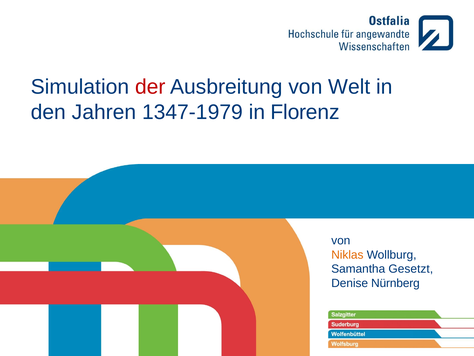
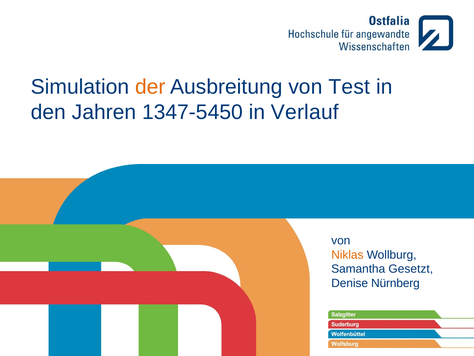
der colour: red -> orange
Welt: Welt -> Test
1347-1979: 1347-1979 -> 1347-5450
Florenz: Florenz -> Verlauf
